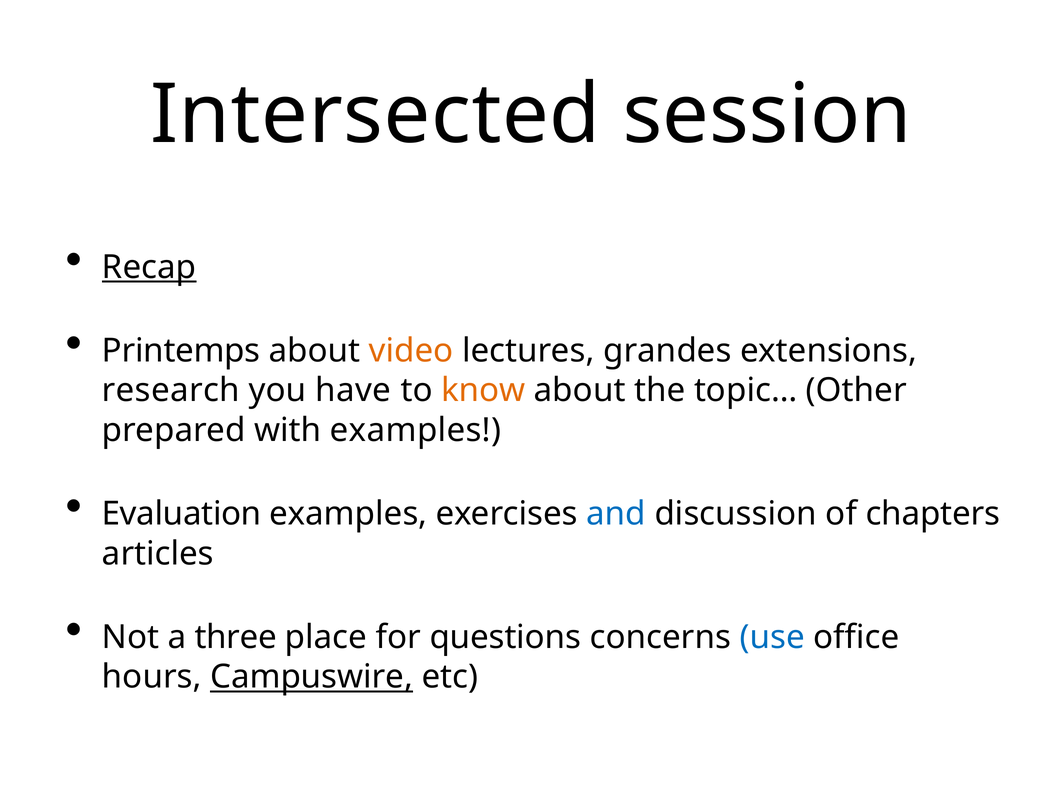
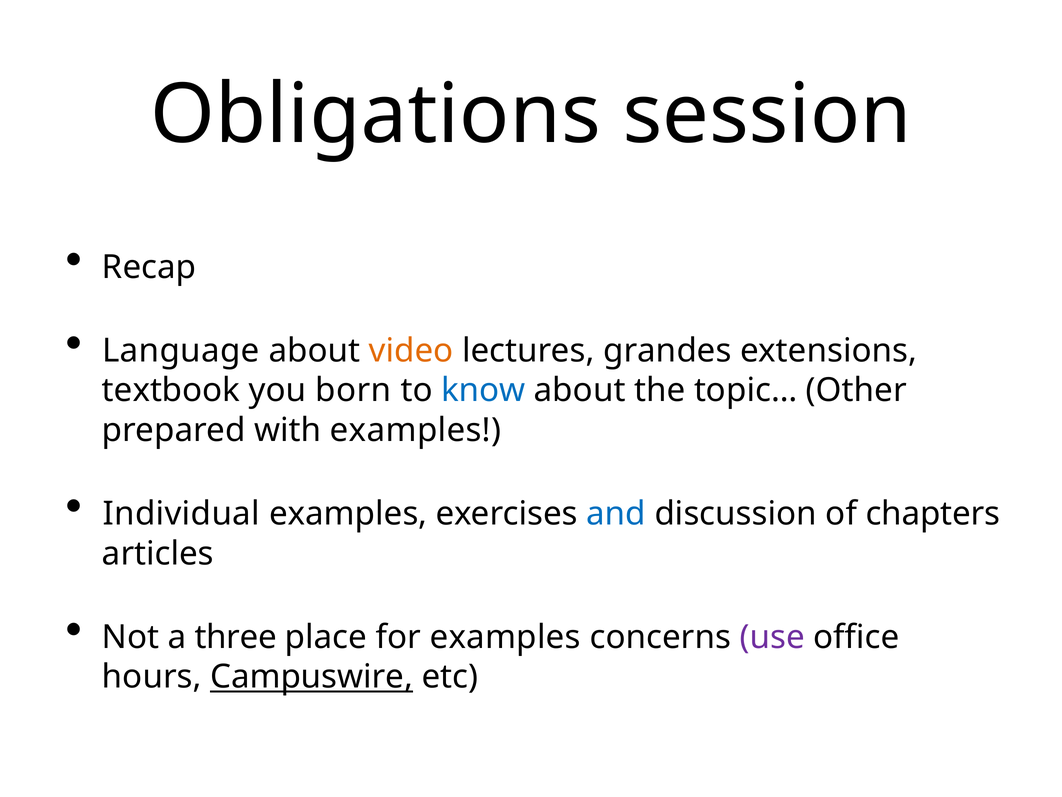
Intersected: Intersected -> Obligations
Recap underline: present -> none
Printemps: Printemps -> Language
research: research -> textbook
have: have -> born
know colour: orange -> blue
Evaluation: Evaluation -> Individual
for questions: questions -> examples
use colour: blue -> purple
